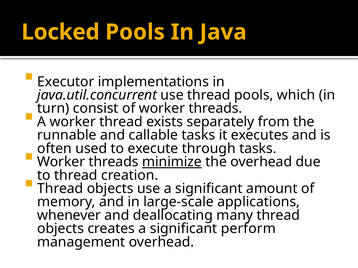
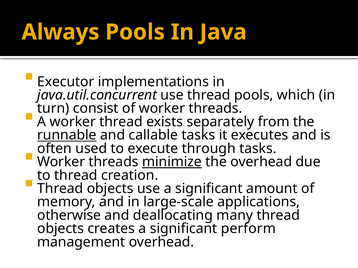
Locked: Locked -> Always
runnable underline: none -> present
whenever: whenever -> otherwise
